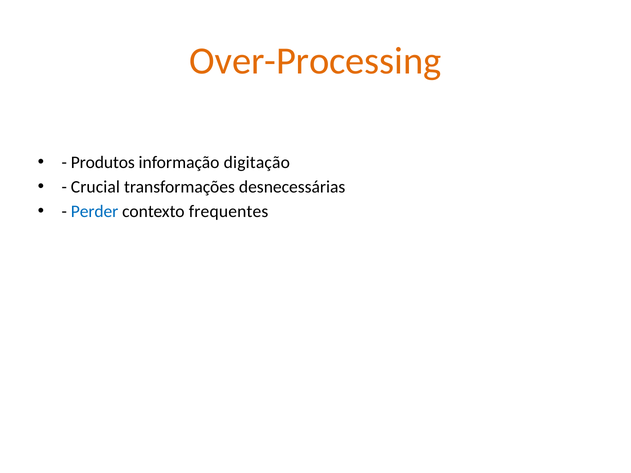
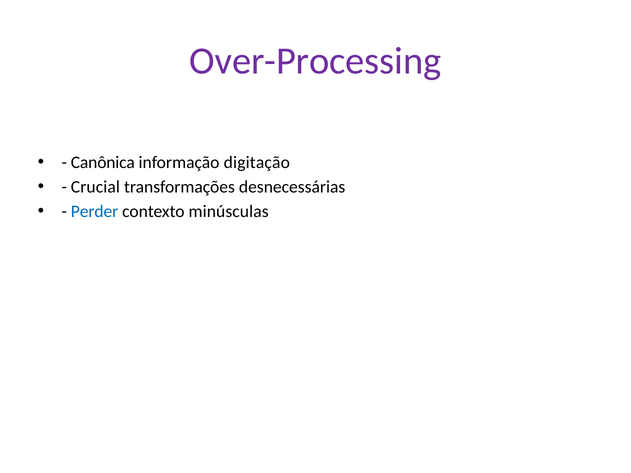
Over-Processing colour: orange -> purple
Produtos: Produtos -> Canônica
frequentes: frequentes -> minúsculas
